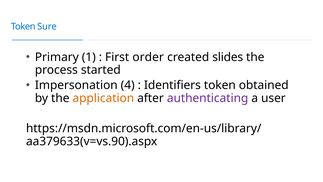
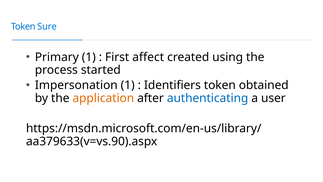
order: order -> affect
slides: slides -> using
Impersonation 4: 4 -> 1
authenticating colour: purple -> blue
